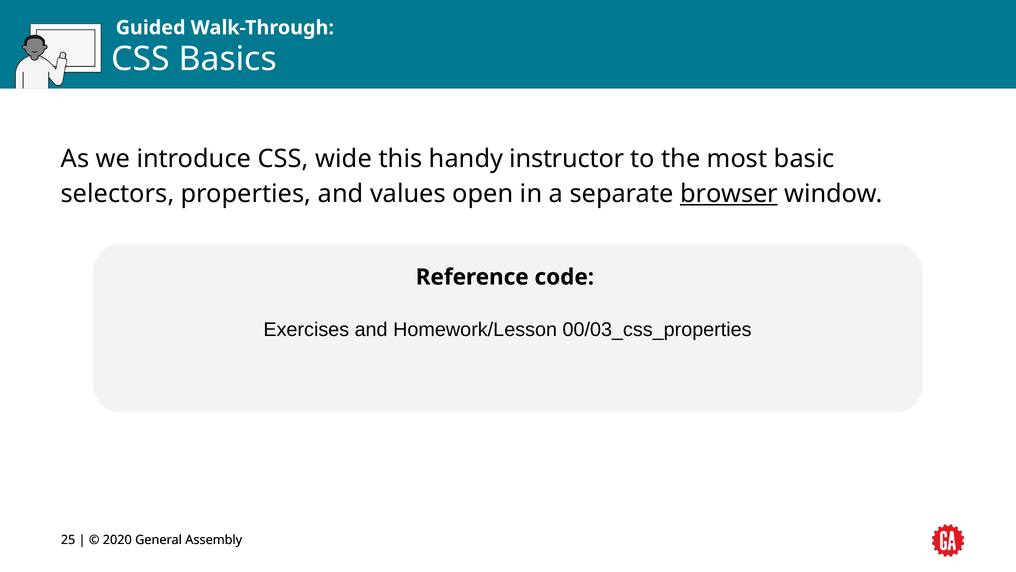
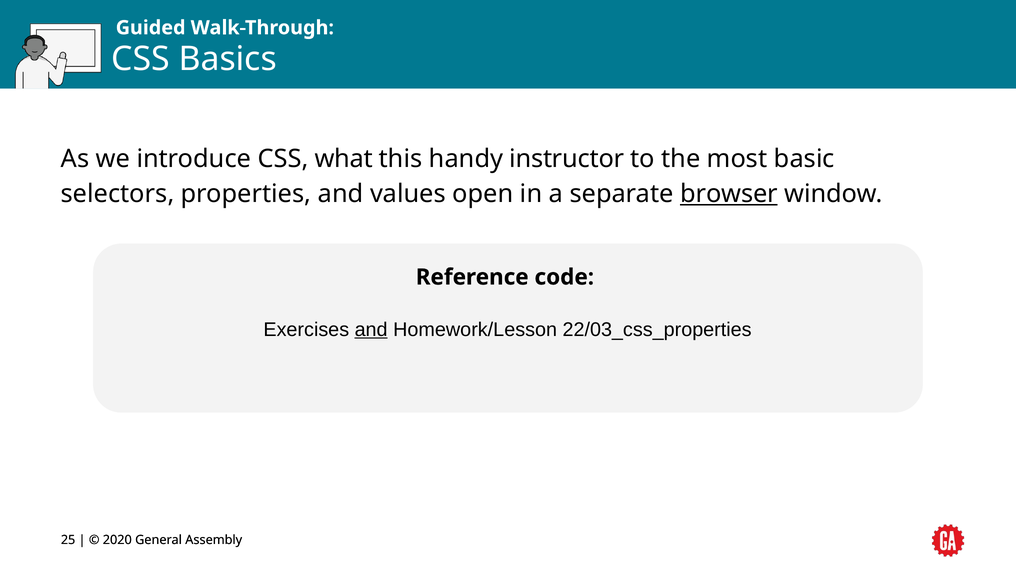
wide: wide -> what
and at (371, 329) underline: none -> present
00/03_css_properties: 00/03_css_properties -> 22/03_css_properties
